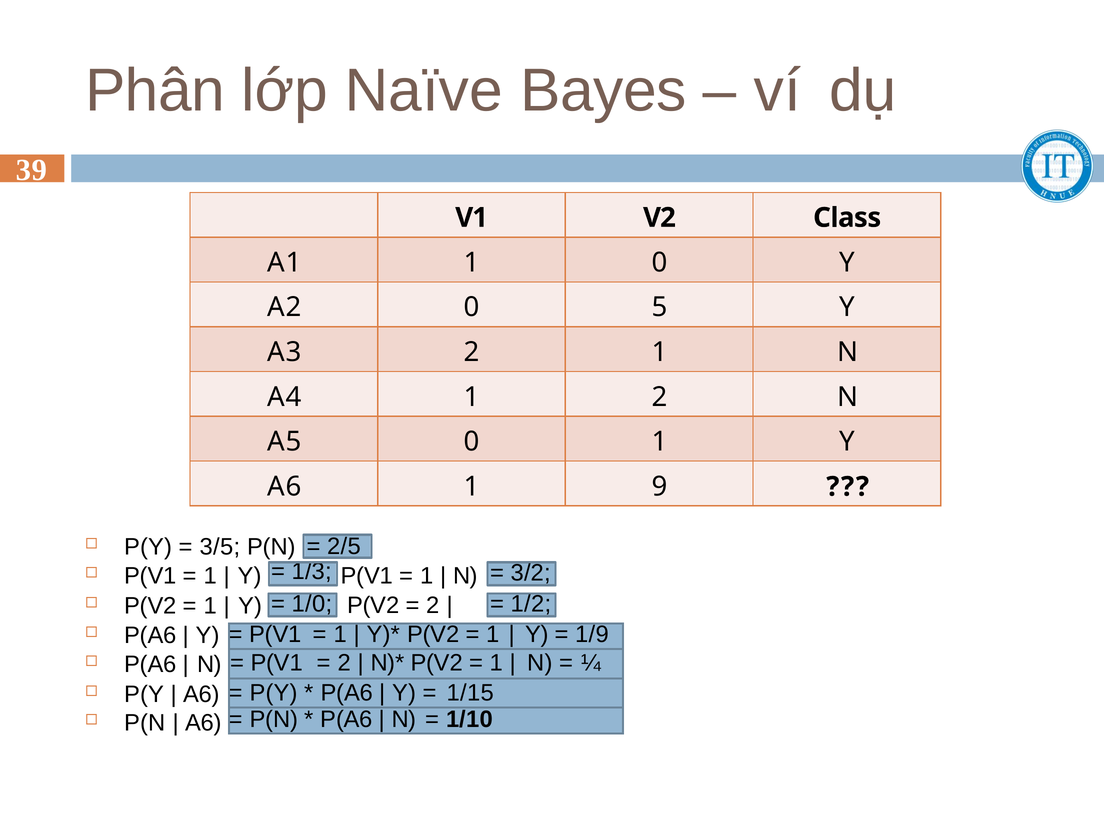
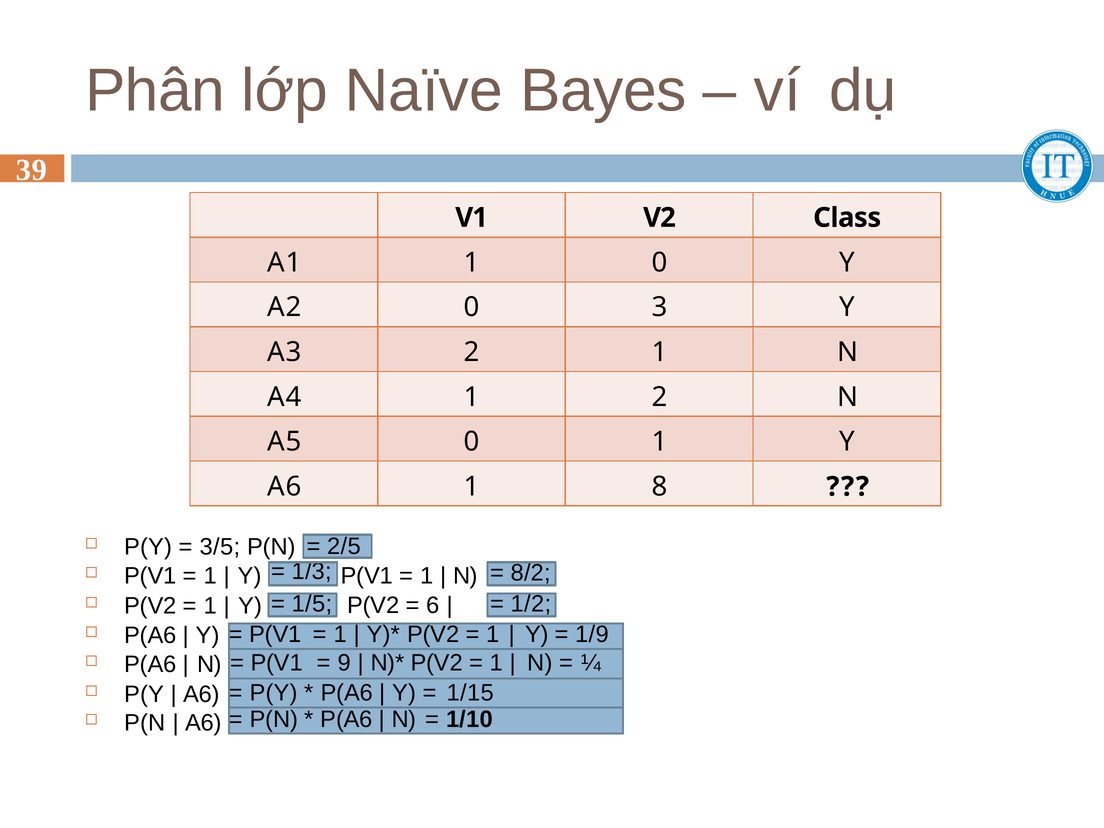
5: 5 -> 3
9: 9 -> 8
3/2: 3/2 -> 8/2
1/0: 1/0 -> 1/5
2 at (433, 606): 2 -> 6
2 at (344, 663): 2 -> 9
